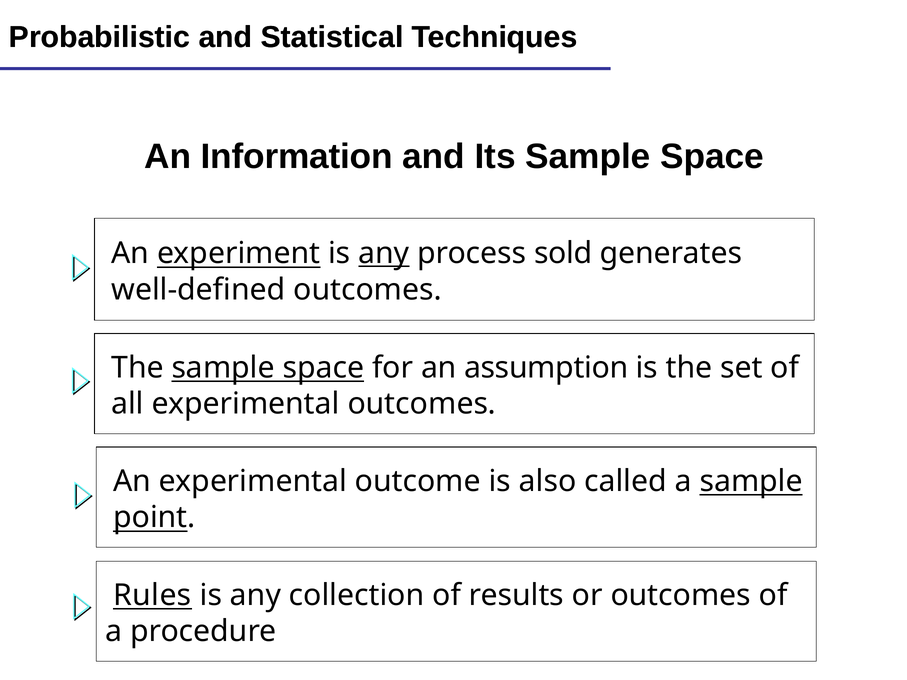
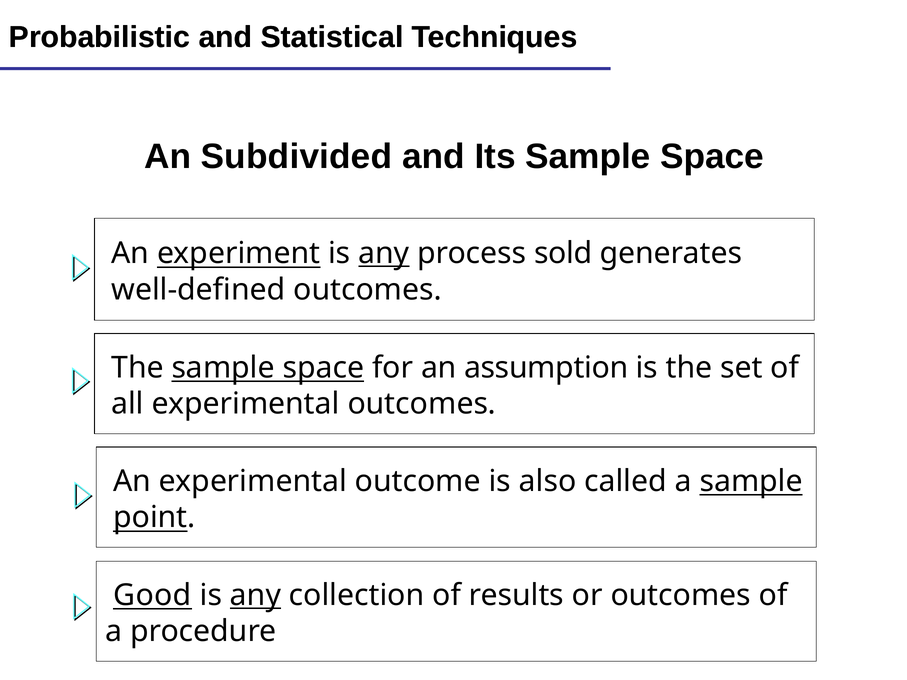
Information: Information -> Subdivided
Rules: Rules -> Good
any at (255, 595) underline: none -> present
